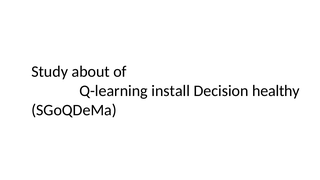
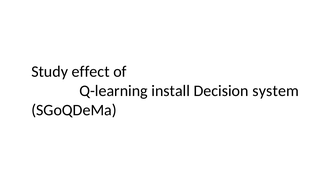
about: about -> effect
healthy: healthy -> system
